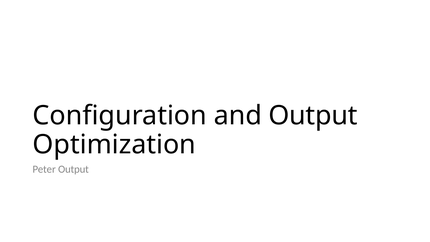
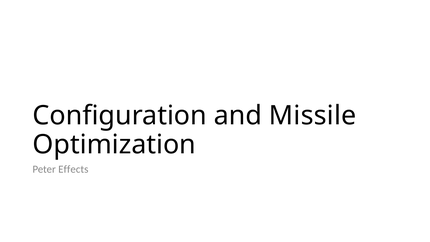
and Output: Output -> Missile
Peter Output: Output -> Effects
